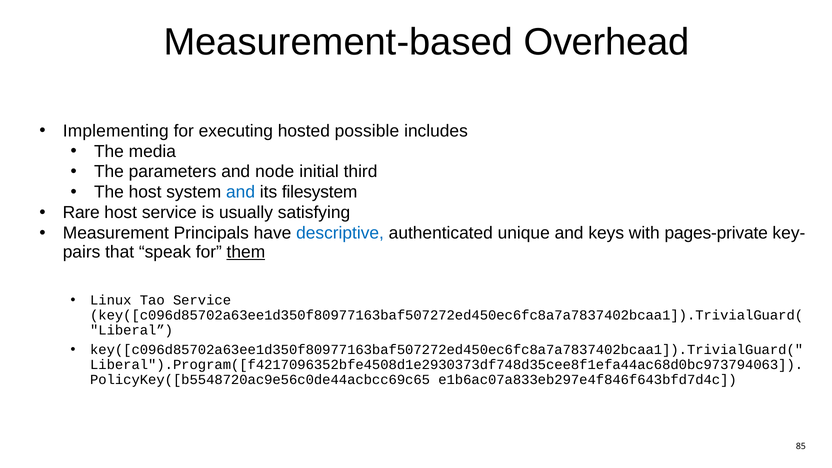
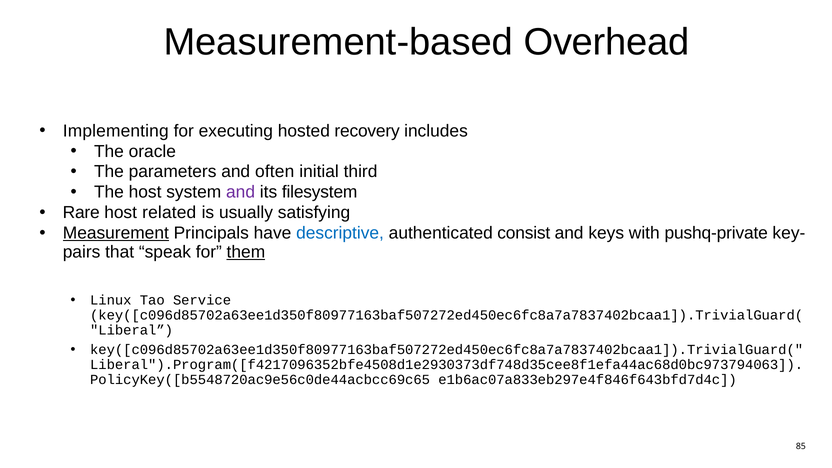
possible: possible -> recovery
media: media -> oracle
node: node -> often
and at (241, 192) colour: blue -> purple
host service: service -> related
Measurement underline: none -> present
unique: unique -> consist
pages-private: pages-private -> pushq-private
